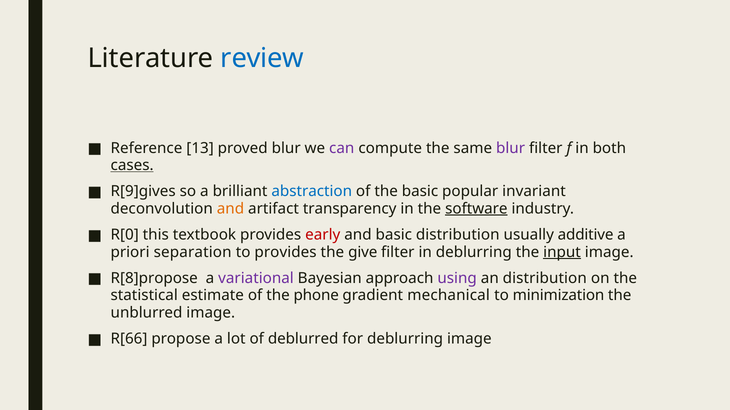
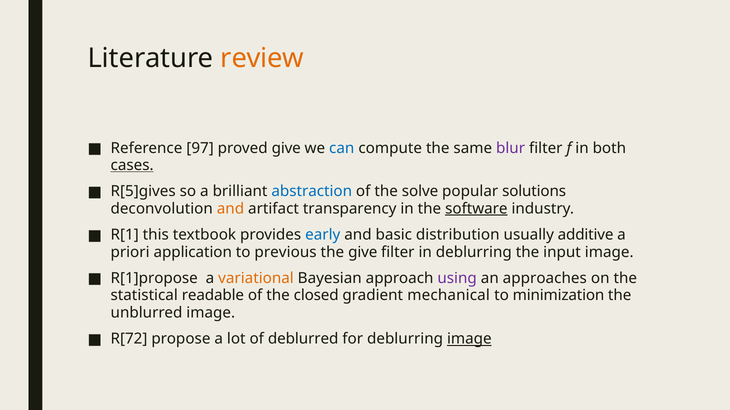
review colour: blue -> orange
13: 13 -> 97
proved blur: blur -> give
can colour: purple -> blue
R[9]gives: R[9]gives -> R[5]gives
the basic: basic -> solve
invariant: invariant -> solutions
R[0: R[0 -> R[1
early colour: red -> blue
separation: separation -> application
to provides: provides -> previous
input underline: present -> none
R[8]propose: R[8]propose -> R[1]propose
variational colour: purple -> orange
an distribution: distribution -> approaches
estimate: estimate -> readable
phone: phone -> closed
R[66: R[66 -> R[72
image at (469, 339) underline: none -> present
